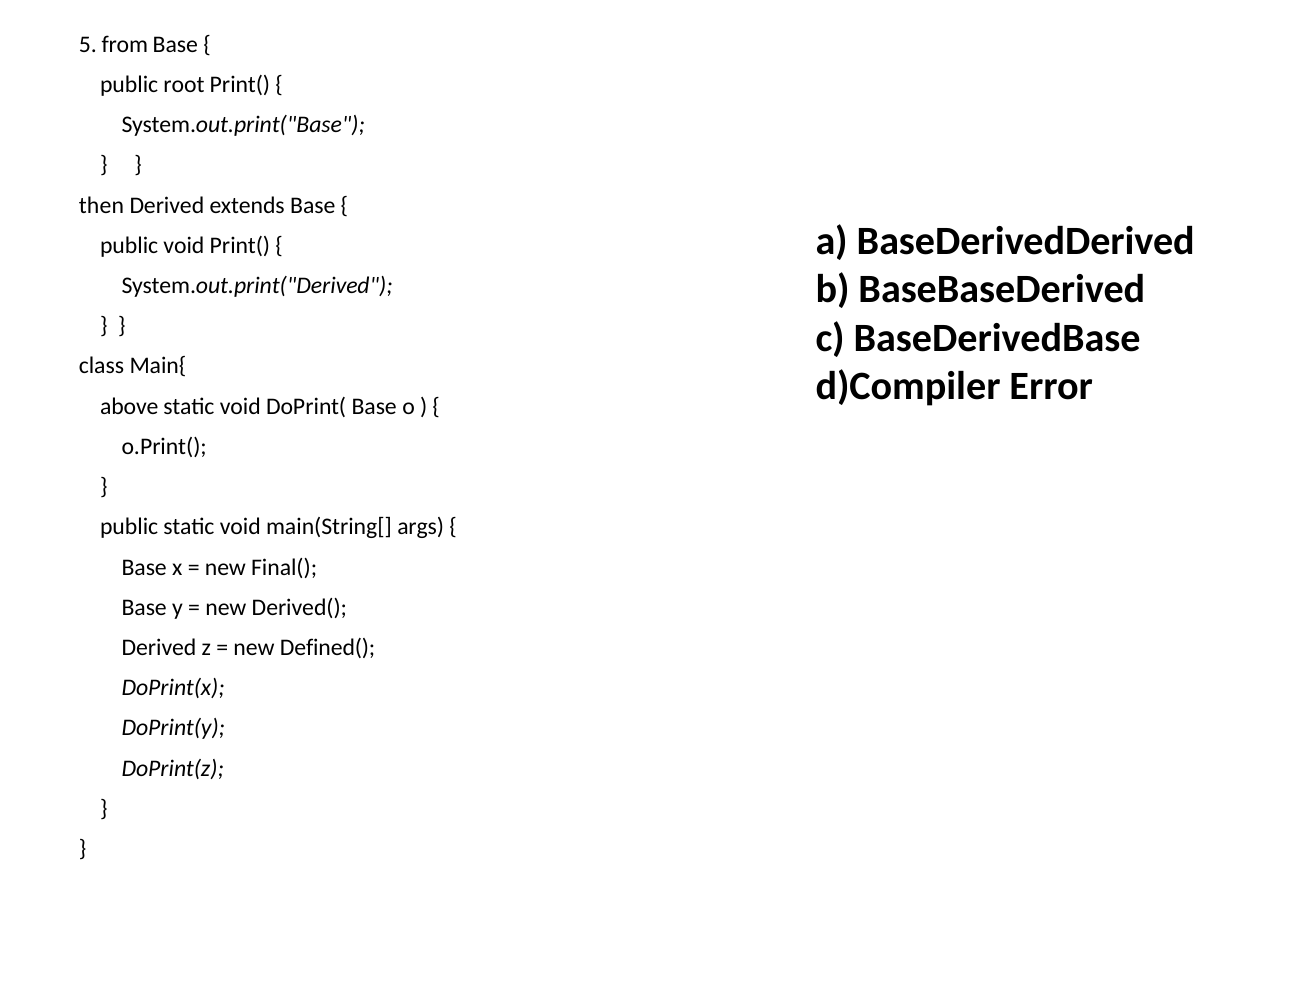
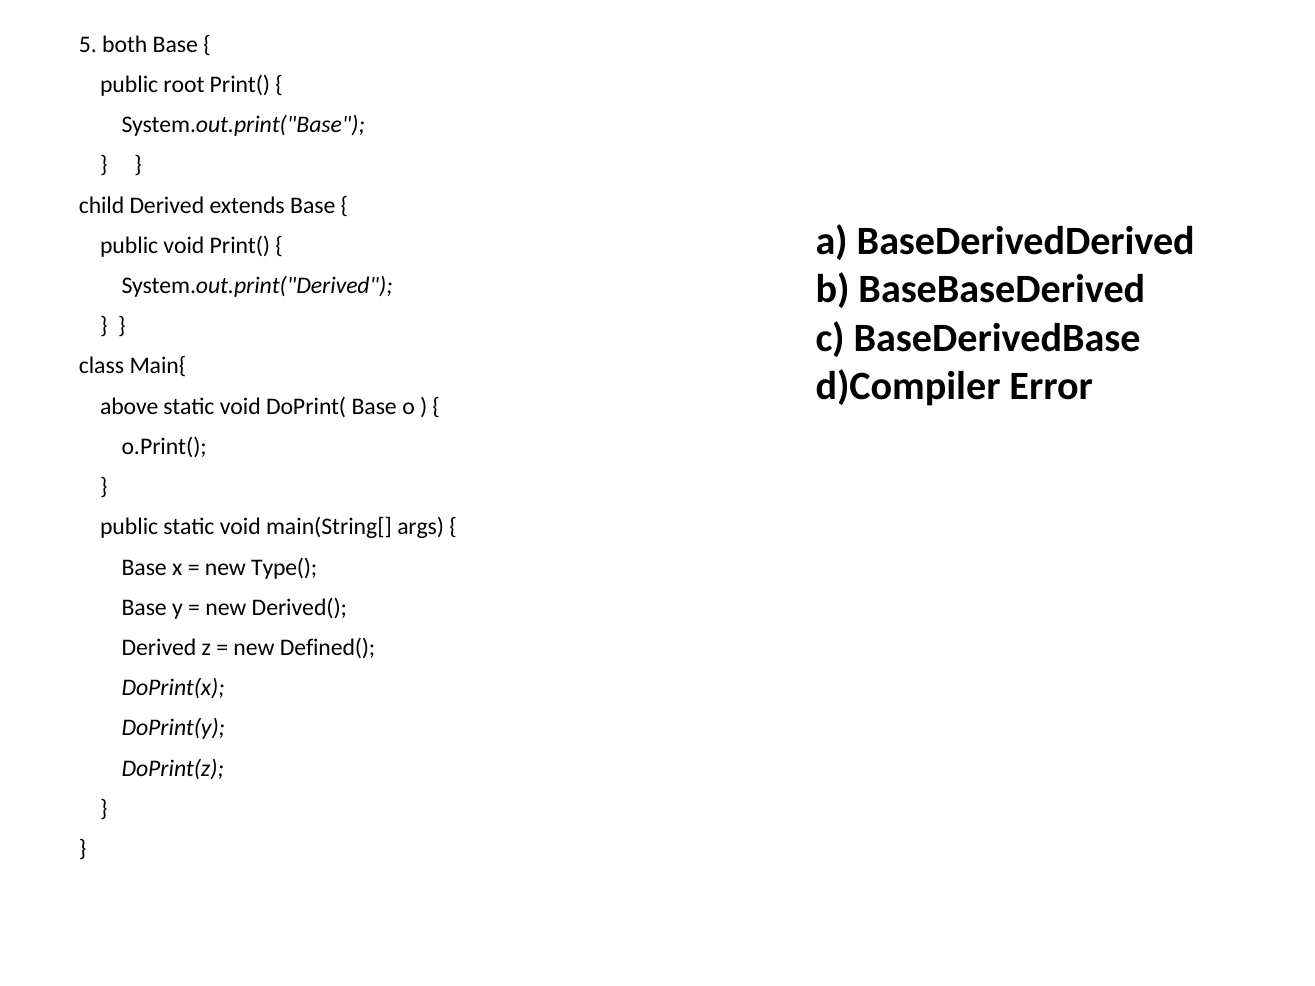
from: from -> both
then: then -> child
Final(: Final( -> Type(
